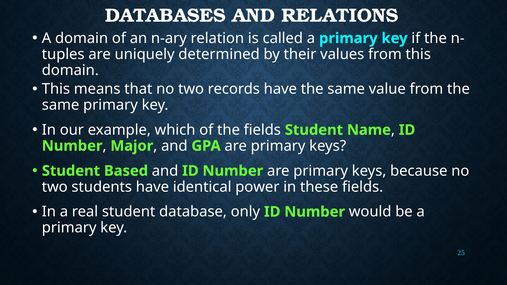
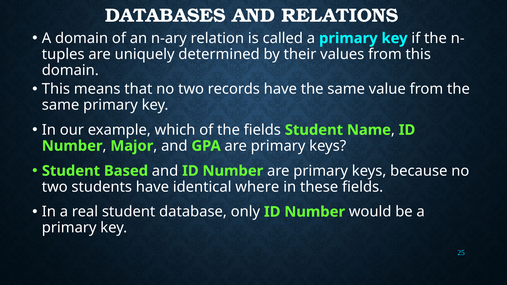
power: power -> where
